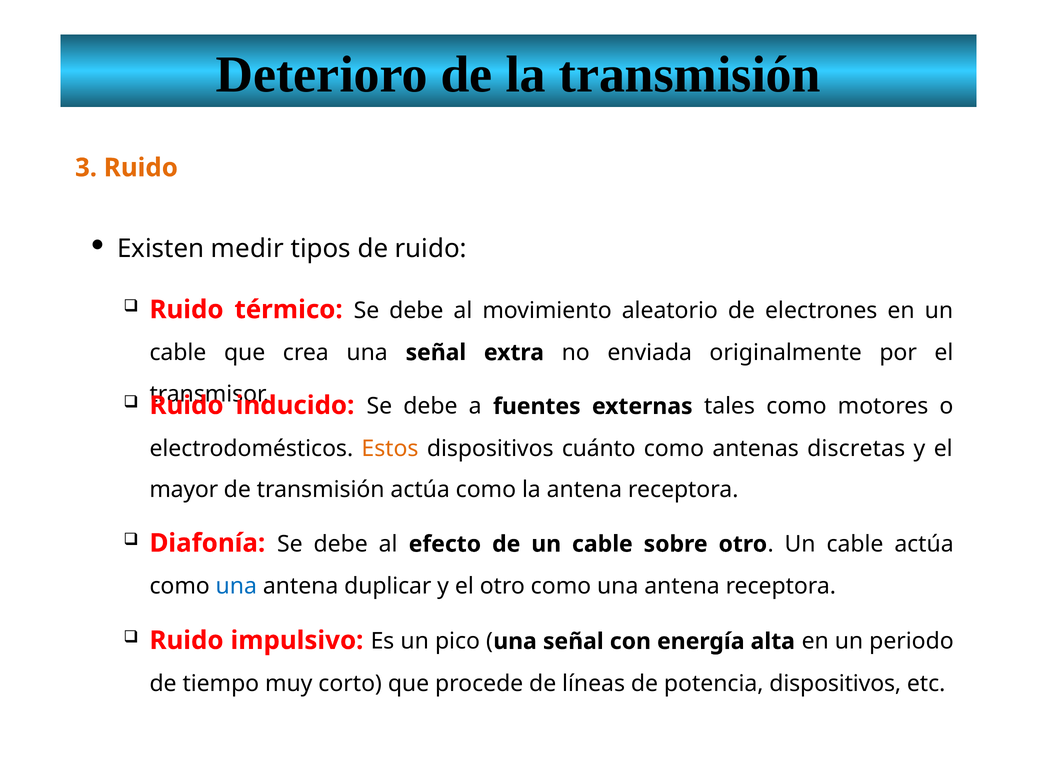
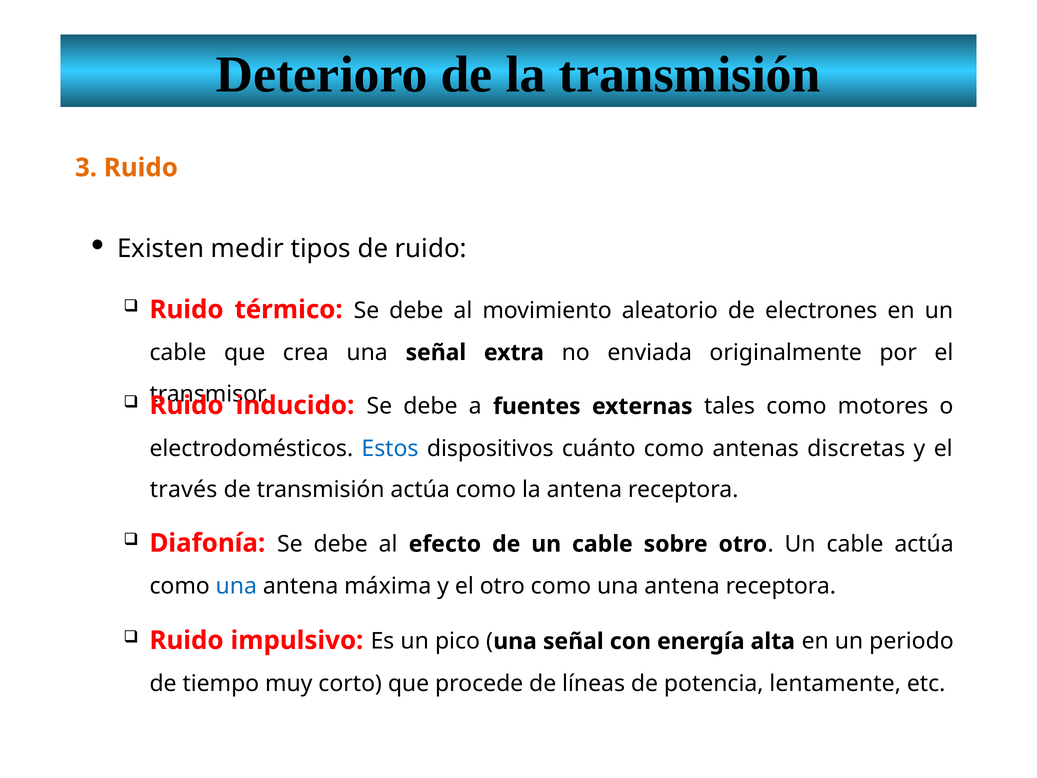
Estos colour: orange -> blue
mayor: mayor -> través
duplicar: duplicar -> máxima
potencia dispositivos: dispositivos -> lentamente
